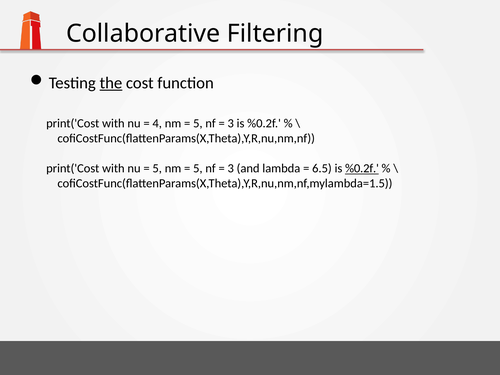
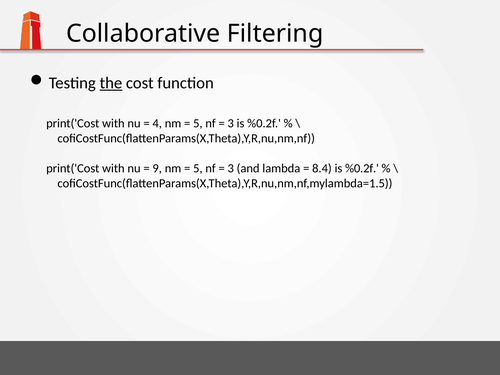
5 at (157, 169): 5 -> 9
6.5: 6.5 -> 8.4
%0.2f at (362, 169) underline: present -> none
